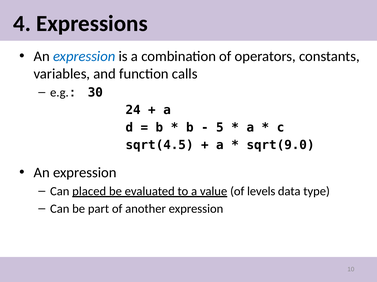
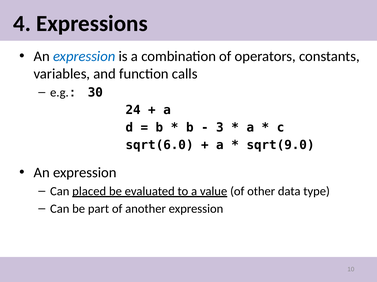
5: 5 -> 3
sqrt(4.5: sqrt(4.5 -> sqrt(6.0
levels: levels -> other
